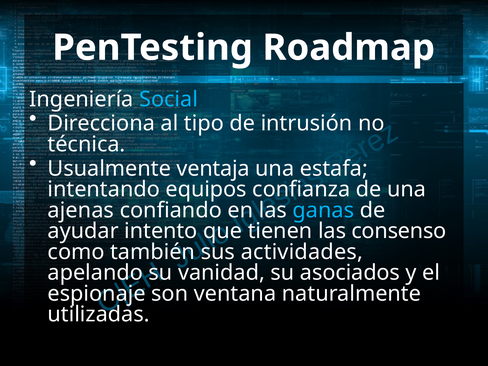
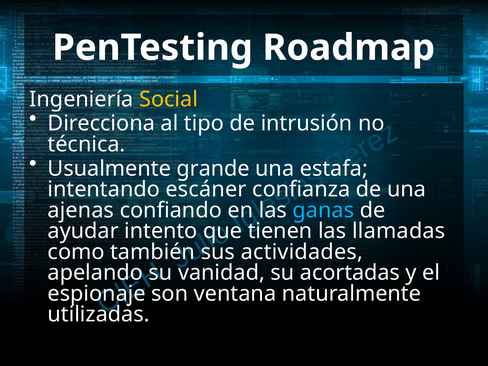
Social colour: light blue -> yellow
ventaja: ventaja -> grande
equipos: equipos -> escáner
consenso: consenso -> llamadas
asociados: asociados -> acortadas
